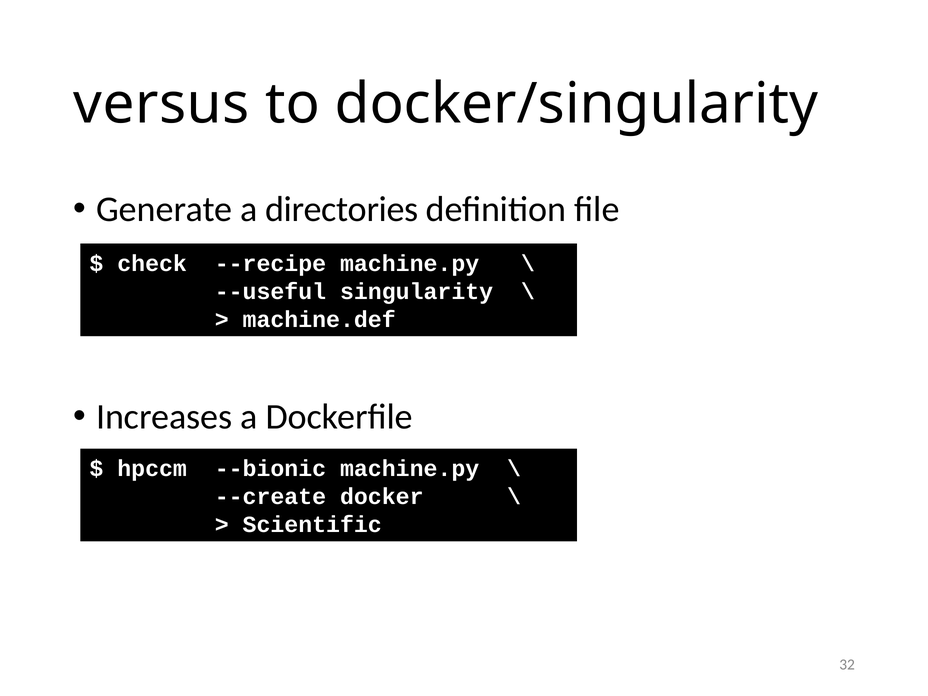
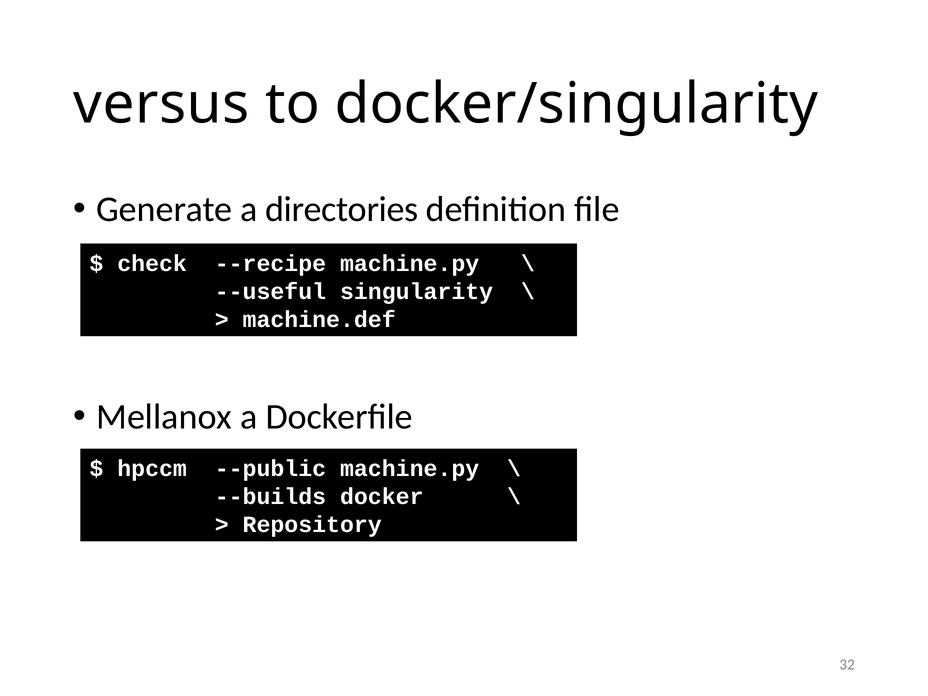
Increases: Increases -> Mellanox
--bionic: --bionic -> --public
--create: --create -> --builds
Scientific: Scientific -> Repository
